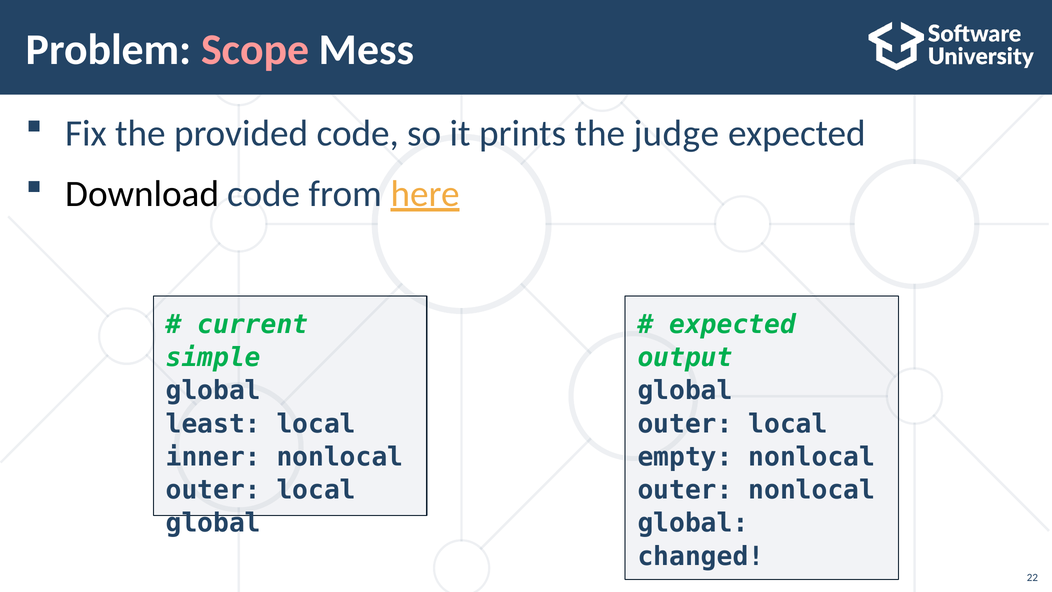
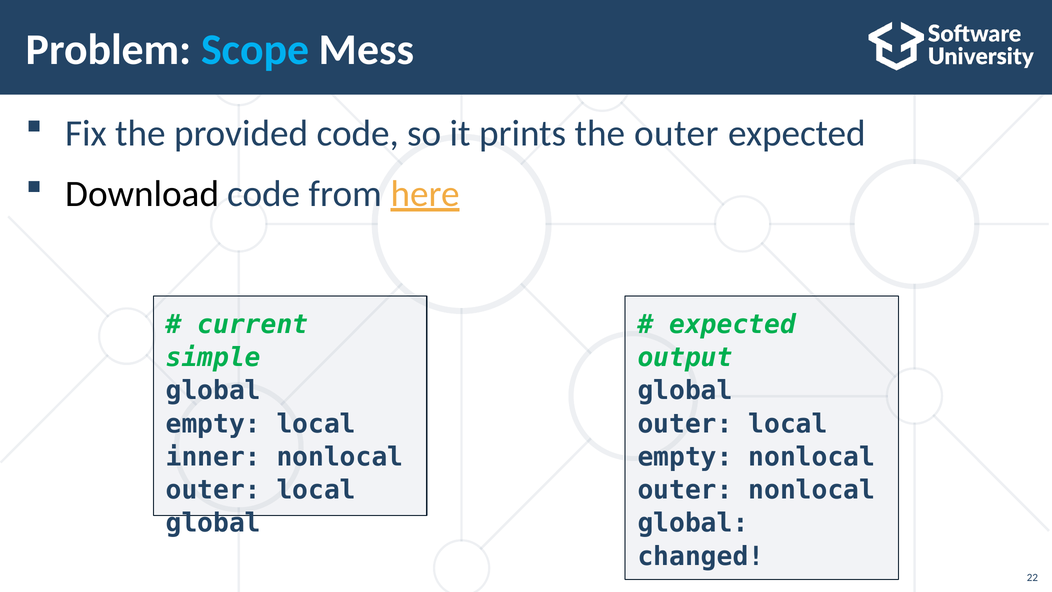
Scope colour: pink -> light blue
the judge: judge -> outer
least at (213, 424): least -> empty
